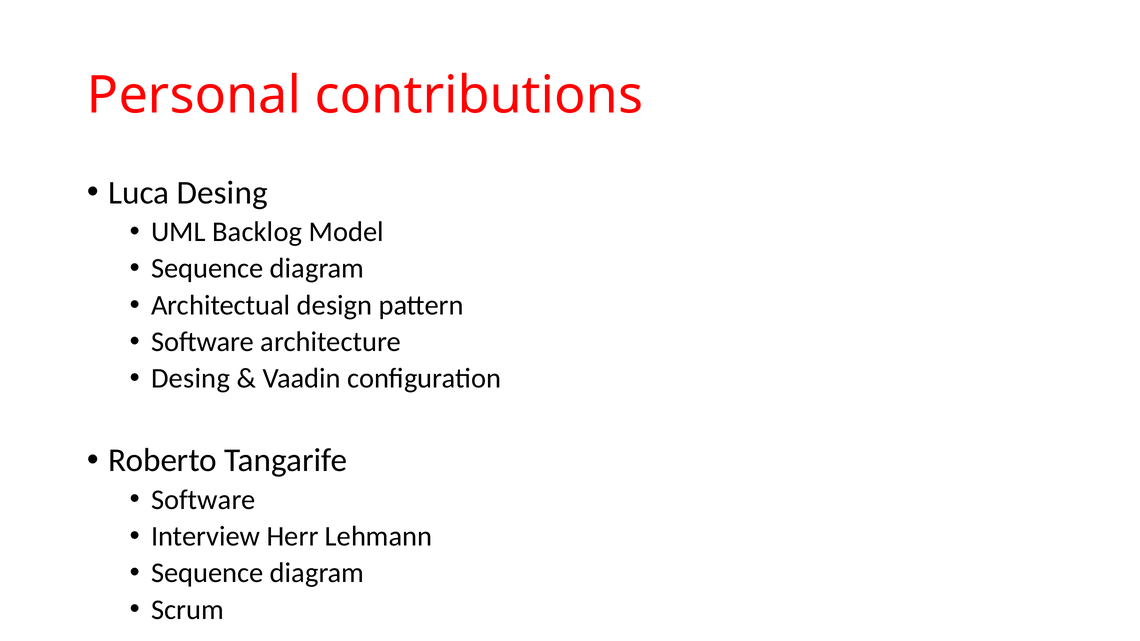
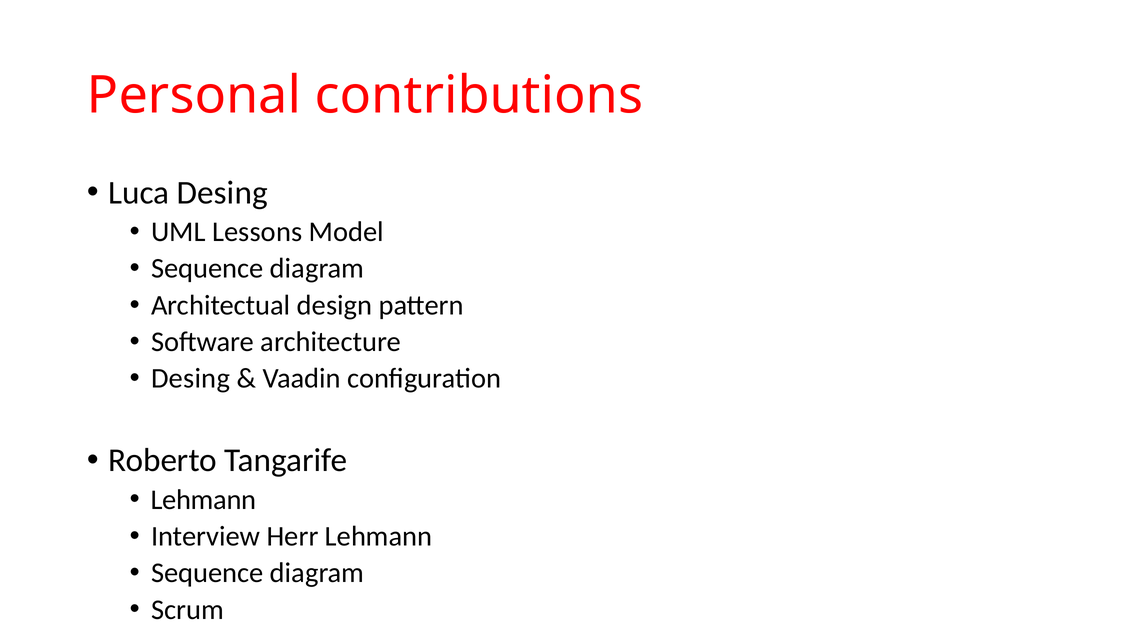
Backlog: Backlog -> Lessons
Software at (203, 500): Software -> Lehmann
